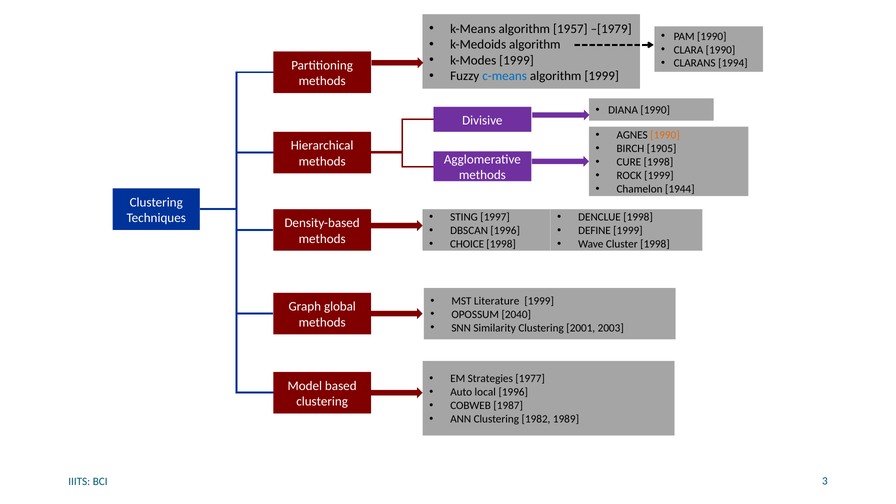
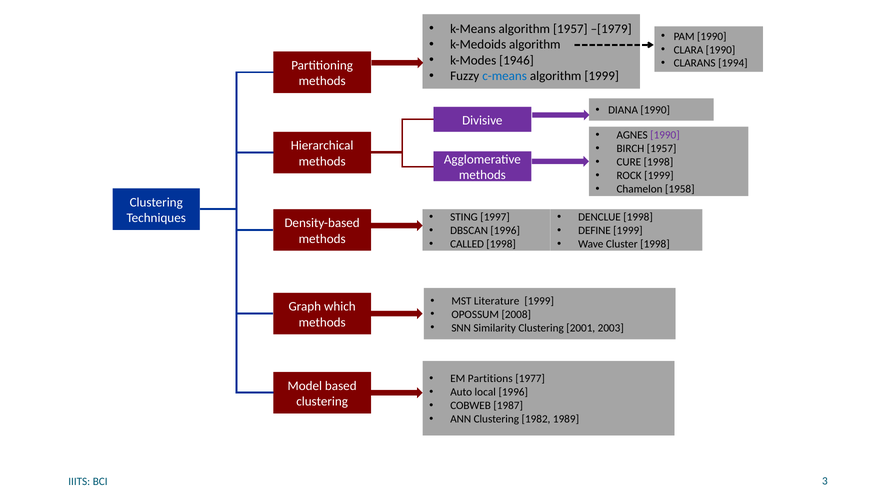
k-Modes 1999: 1999 -> 1946
1990 at (665, 135) colour: orange -> purple
BIRCH 1905: 1905 -> 1957
1944: 1944 -> 1958
CHOICE: CHOICE -> CALLED
global: global -> which
2040: 2040 -> 2008
Strategies: Strategies -> Partitions
